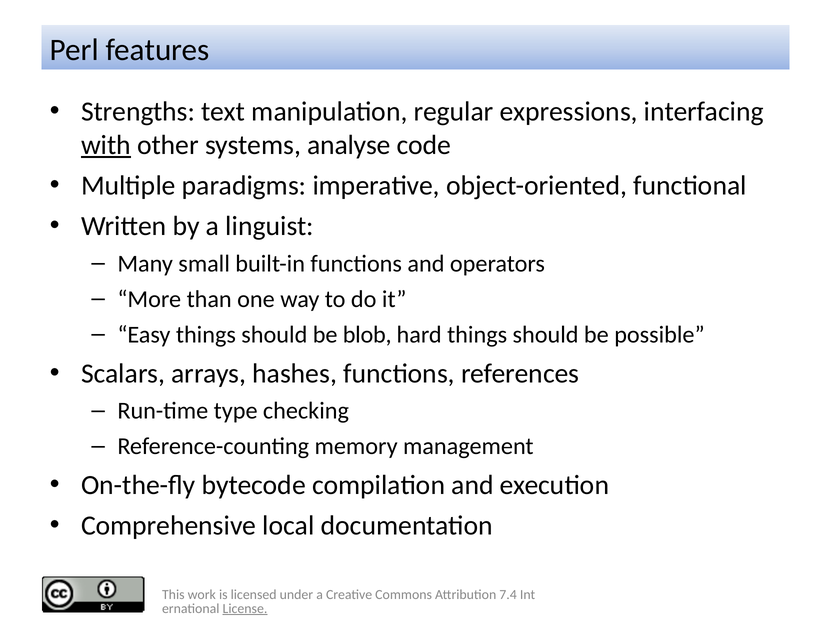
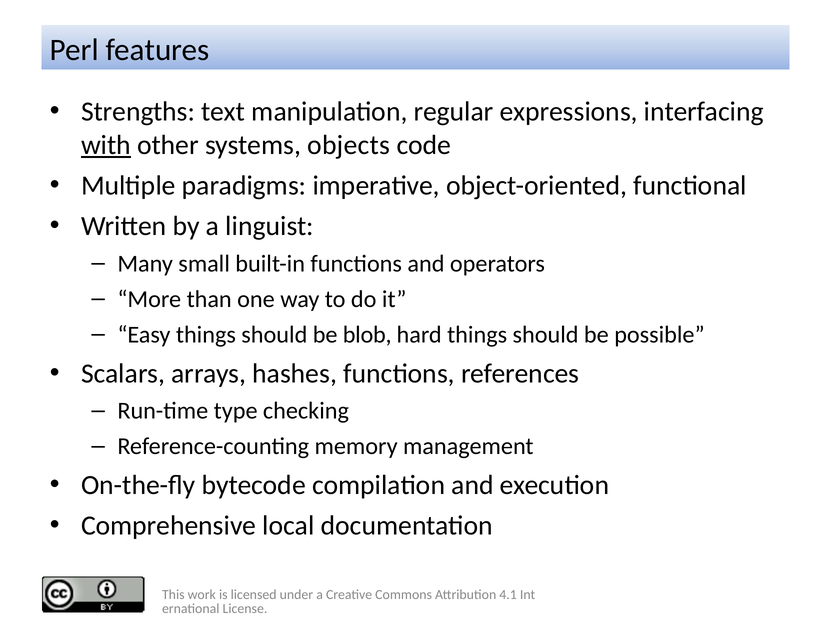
analyse: analyse -> objects
7.4: 7.4 -> 4.1
License underline: present -> none
